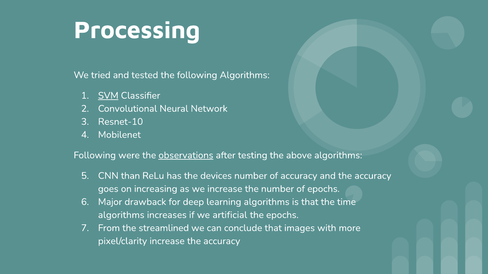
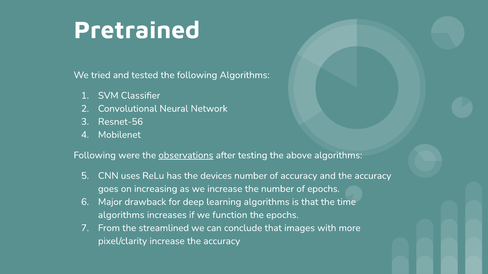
Processing: Processing -> Pretrained
SVM underline: present -> none
Resnet-10: Resnet-10 -> Resnet-56
than: than -> uses
artificial: artificial -> function
